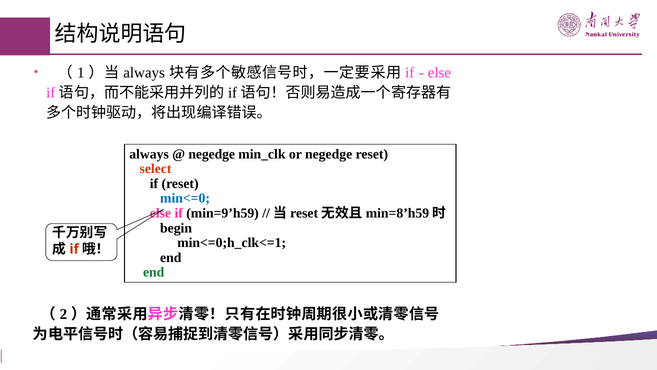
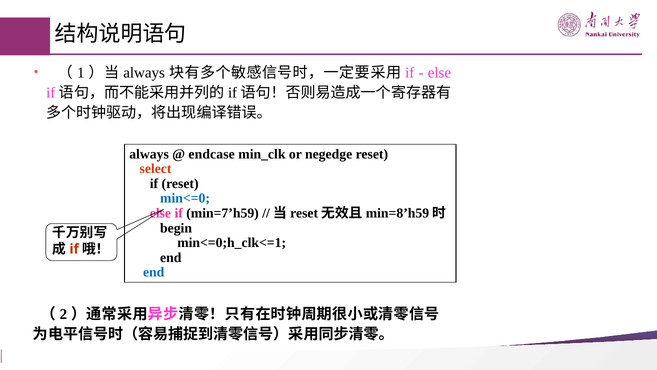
negedge at (212, 154): negedge -> endcase
min=9’h59: min=9’h59 -> min=7’h59
end at (154, 272) colour: green -> blue
